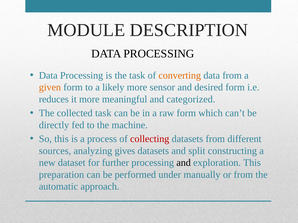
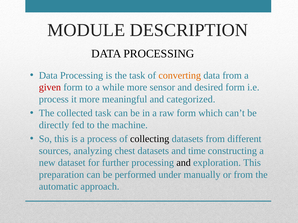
given colour: orange -> red
likely: likely -> while
reduces at (54, 99): reduces -> process
collecting colour: red -> black
gives: gives -> chest
split: split -> time
